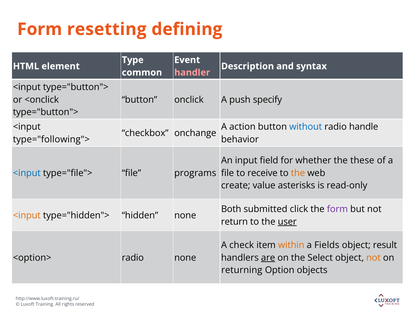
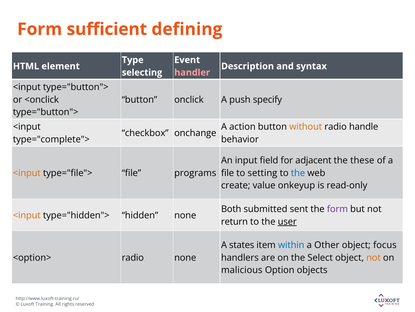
resetting: resetting -> sufficient
common: common -> selecting
without colour: blue -> orange
type="following">: type="following"> -> type="complete">
whether: whether -> adjacent
<input at (27, 173) colour: blue -> orange
receive: receive -> setting
the at (298, 173) colour: orange -> blue
asterisks: asterisks -> onkeyup
click: click -> sent
check: check -> states
within colour: orange -> blue
Fields: Fields -> Other
result: result -> focus
are underline: present -> none
returning: returning -> malicious
